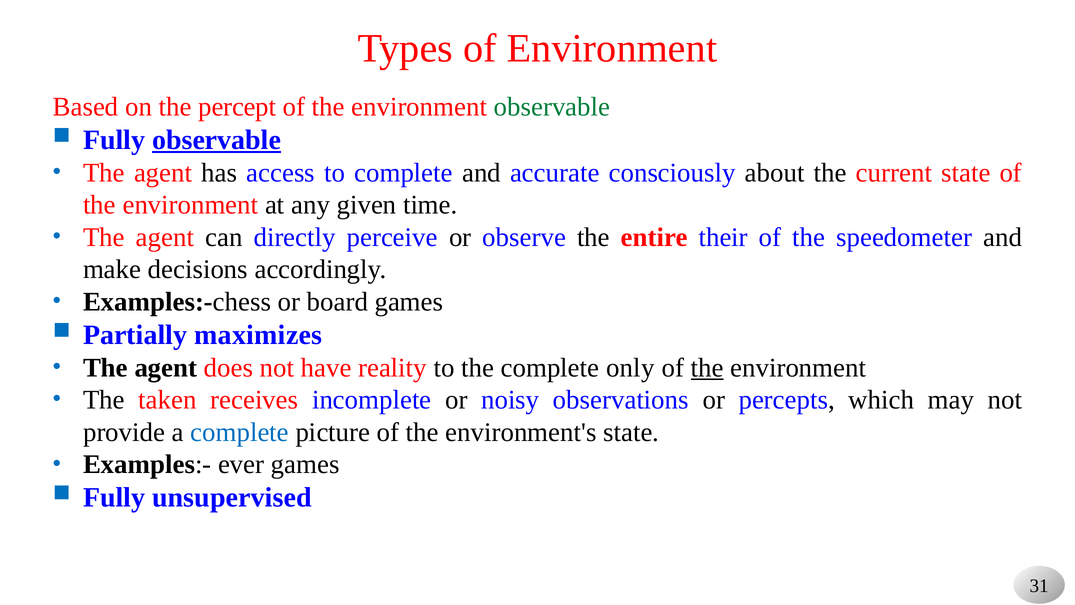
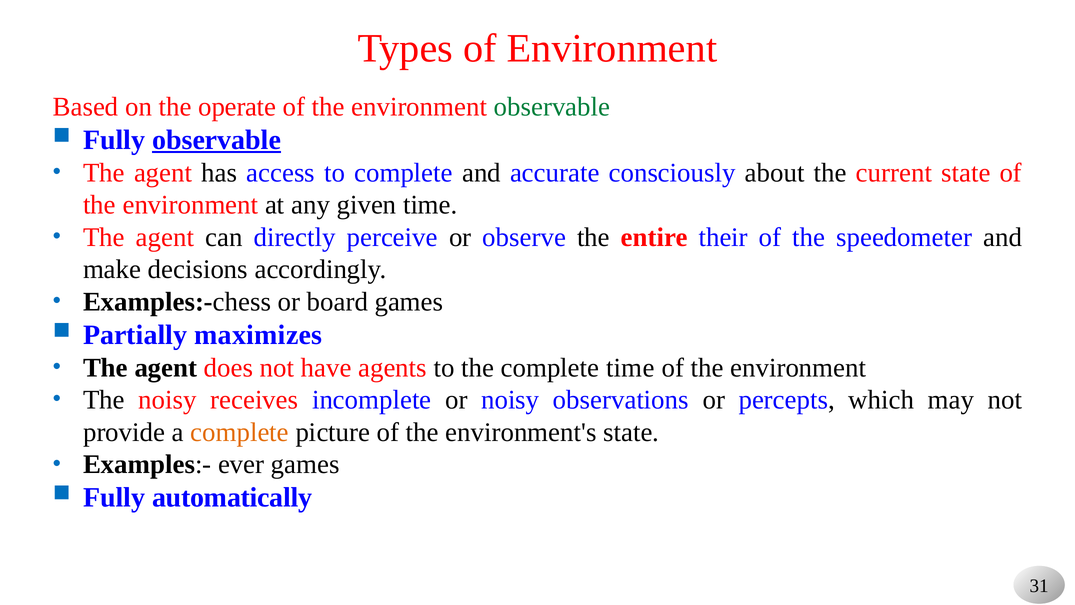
percept: percept -> operate
reality: reality -> agents
complete only: only -> time
the at (707, 368) underline: present -> none
The taken: taken -> noisy
complete at (240, 432) colour: blue -> orange
unsupervised: unsupervised -> automatically
